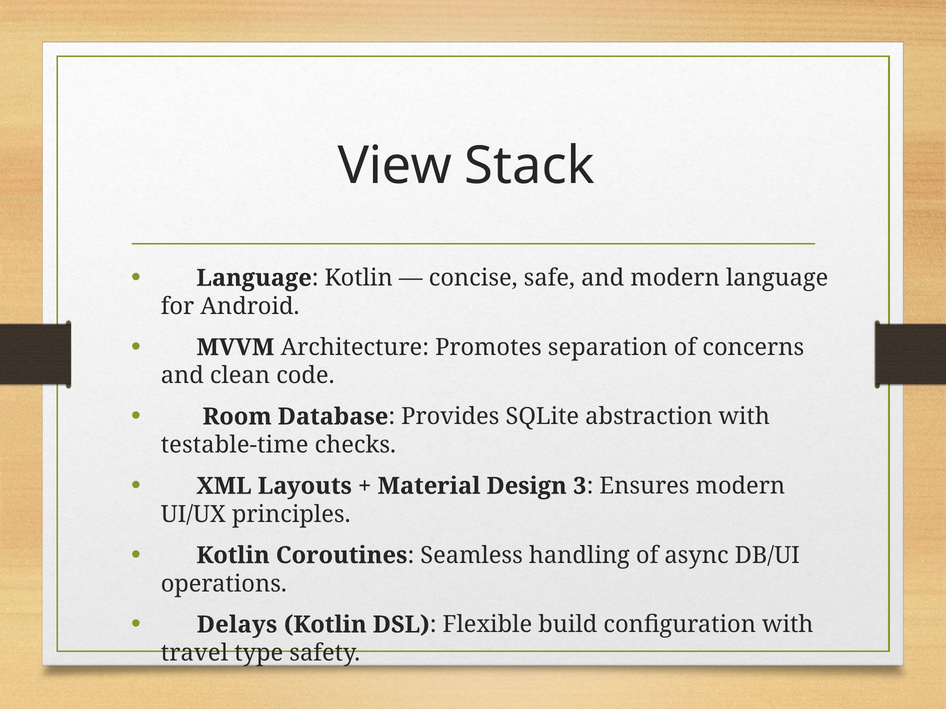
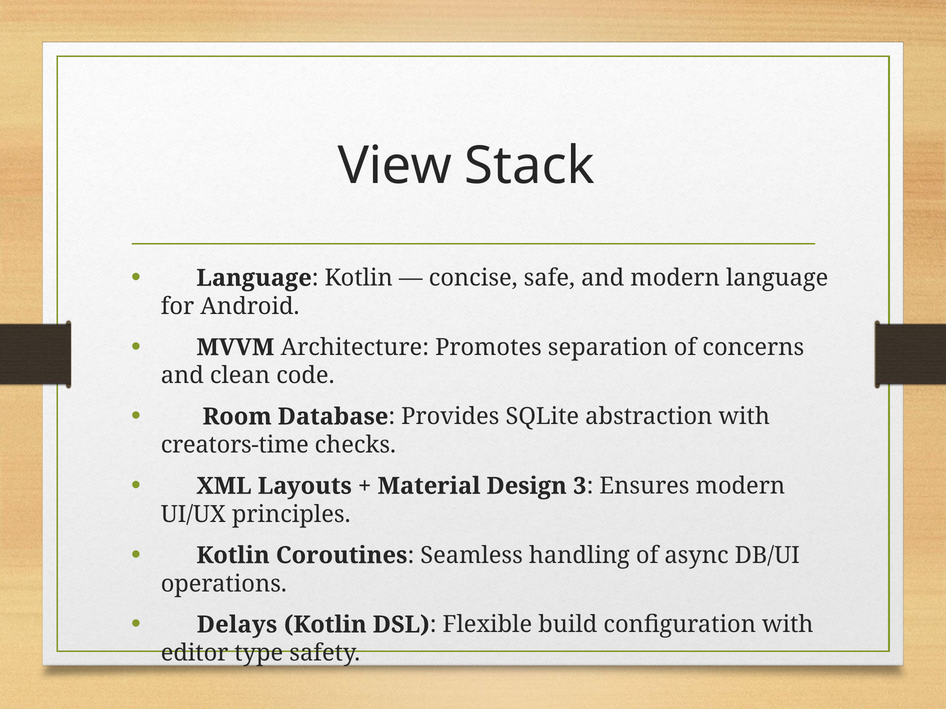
testable-time: testable-time -> creators-time
travel: travel -> editor
